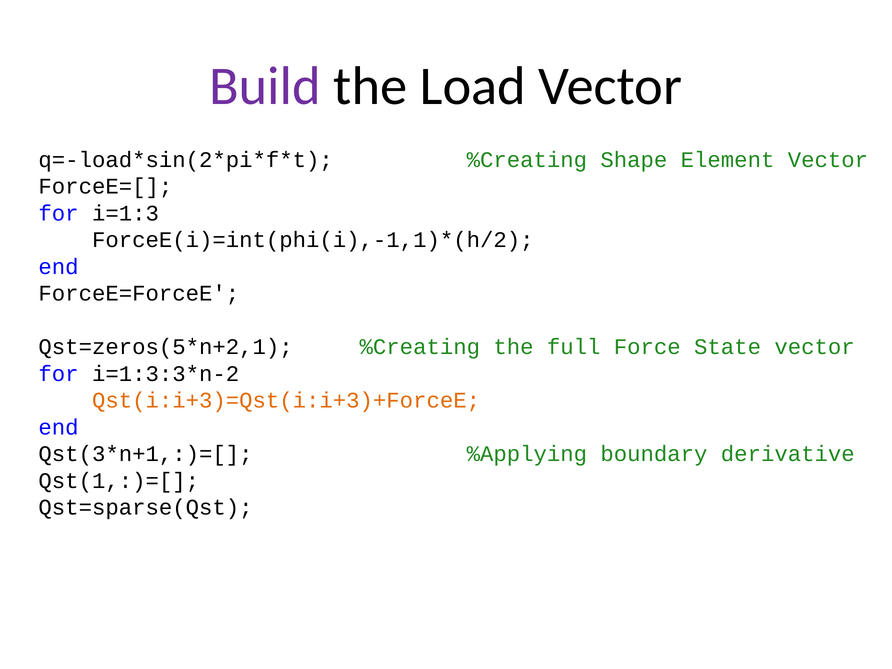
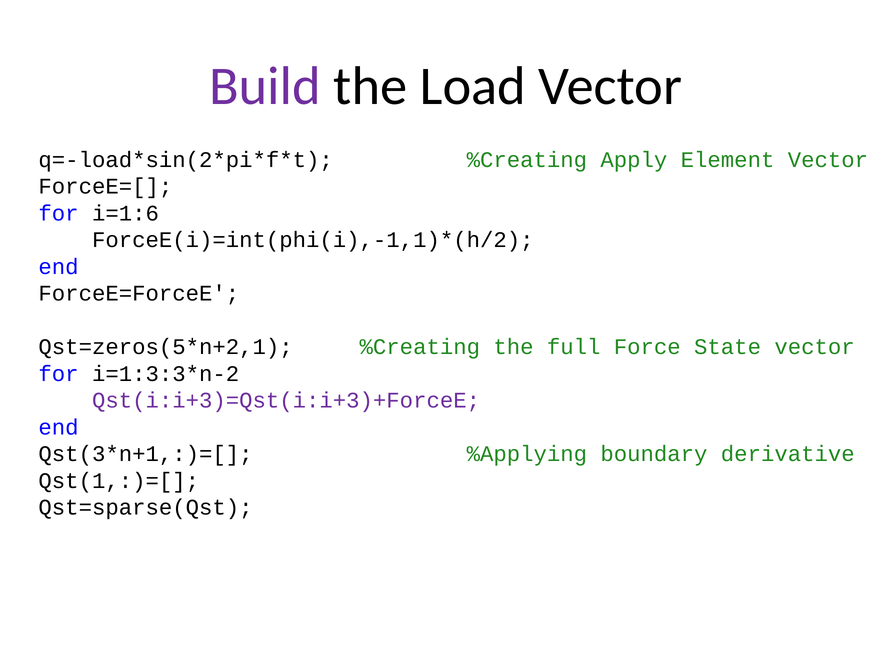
Shape: Shape -> Apply
i=1:3: i=1:3 -> i=1:6
Qst(i:i+3)=Qst(i:i+3)+ForceE colour: orange -> purple
